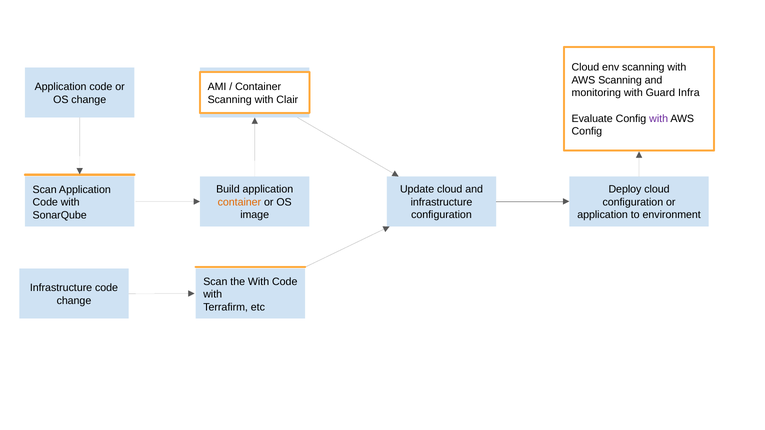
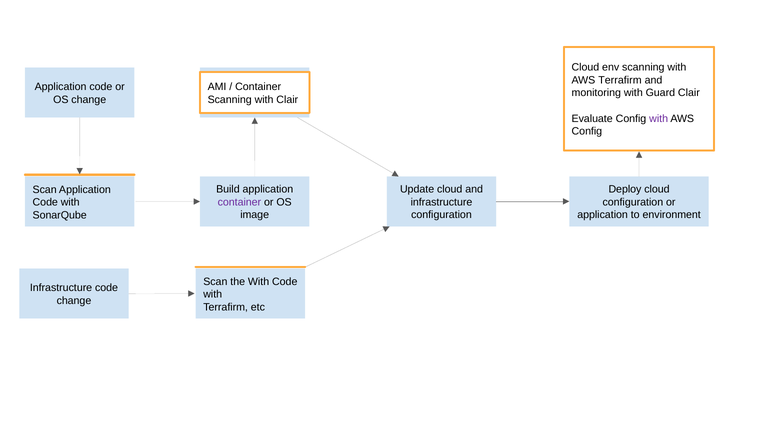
AWS Scanning: Scanning -> Terrafirm
Guard Infra: Infra -> Clair
container at (239, 202) colour: orange -> purple
